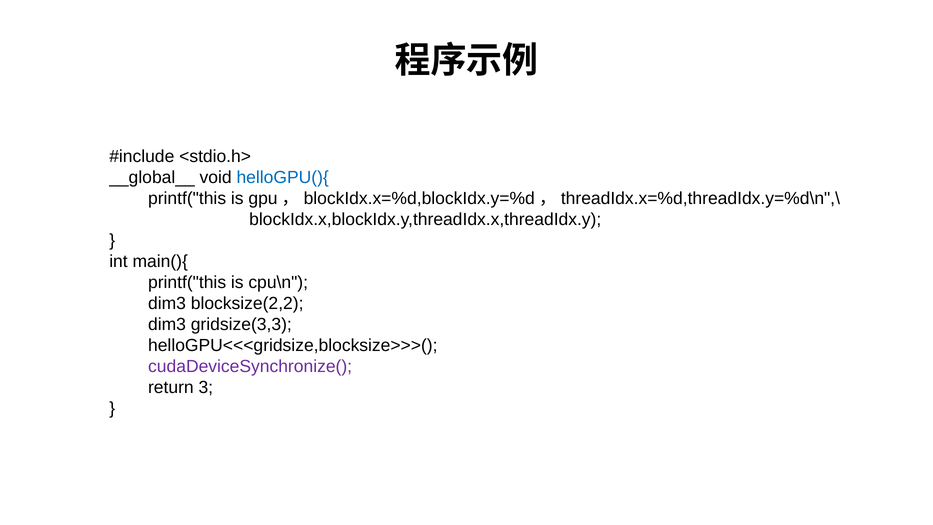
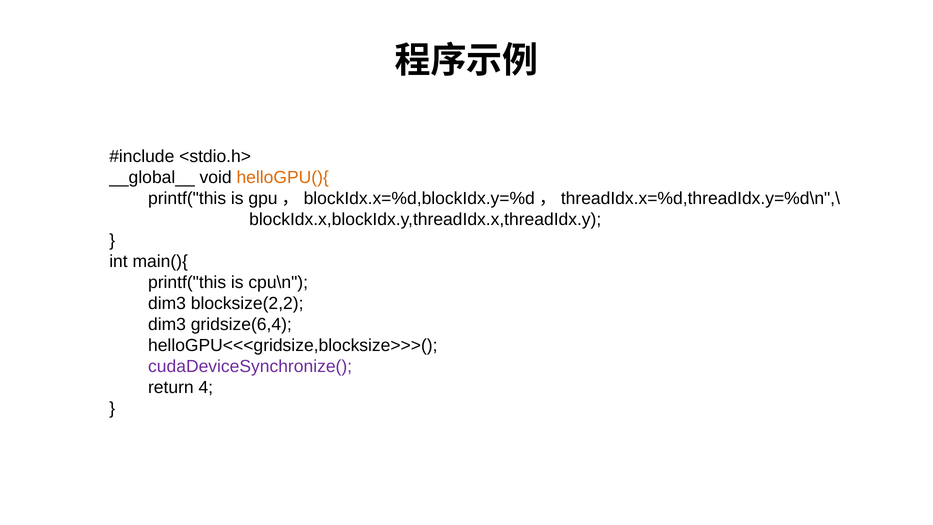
helloGPU(){ colour: blue -> orange
gridsize(3,3: gridsize(3,3 -> gridsize(6,4
3: 3 -> 4
